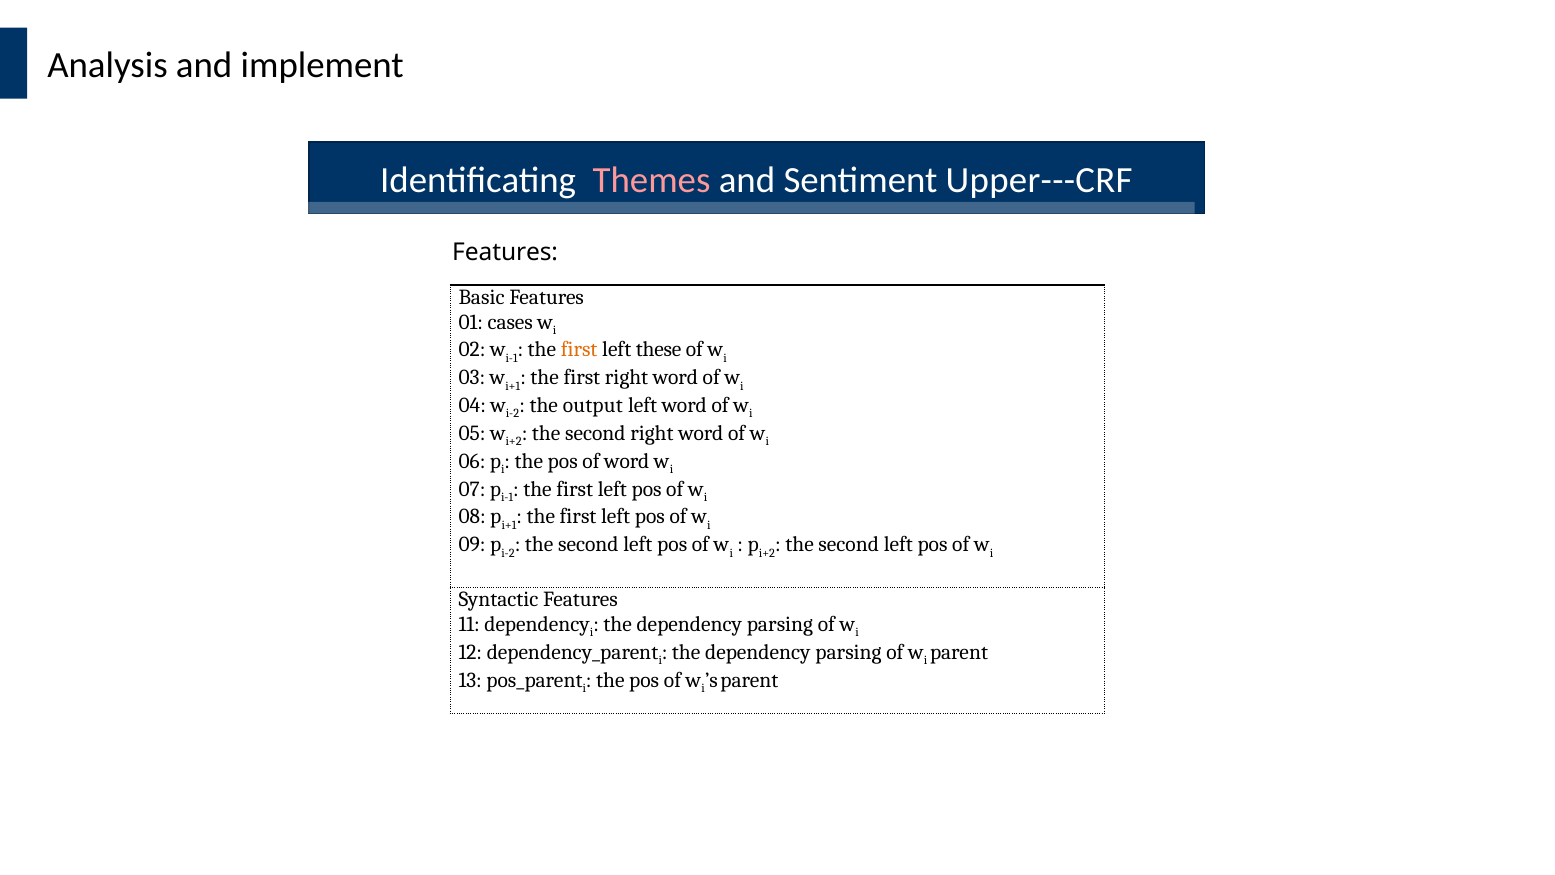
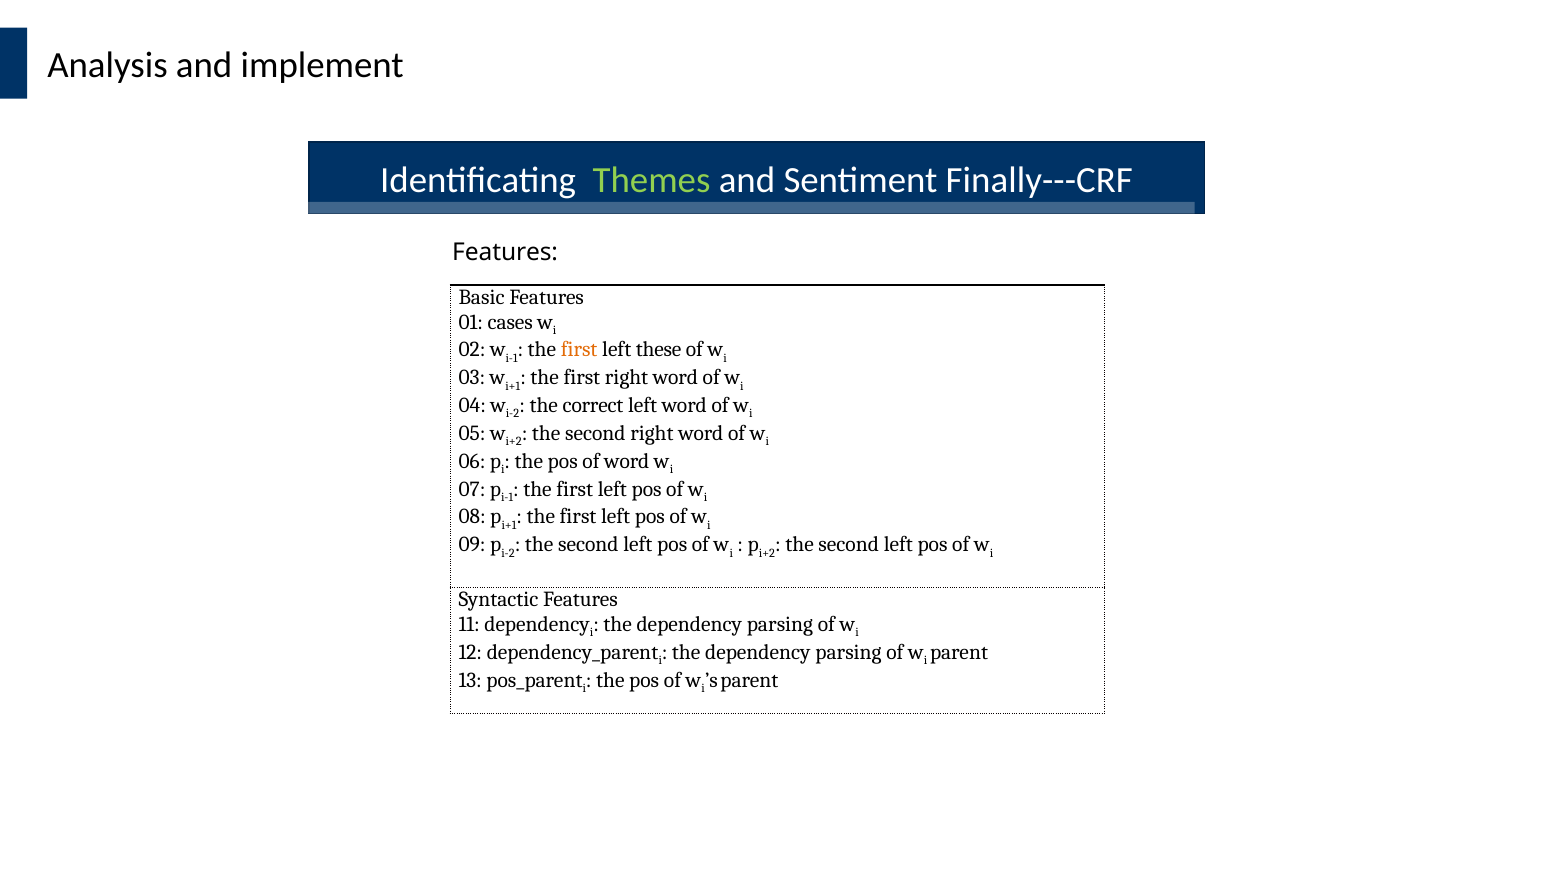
Themes colour: pink -> light green
Upper---CRF: Upper---CRF -> Finally---CRF
output: output -> correct
